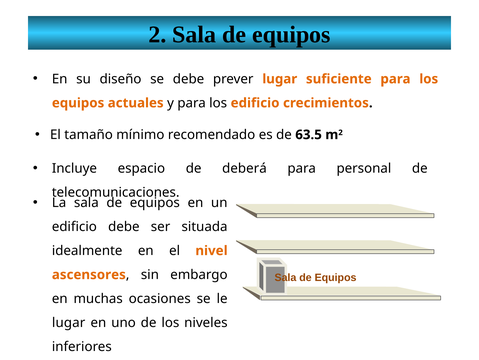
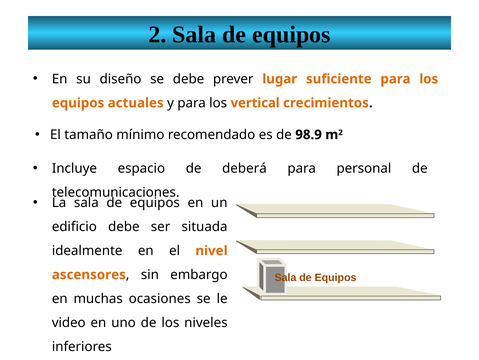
los edificio: edificio -> vertical
63.5: 63.5 -> 98.9
lugar at (69, 322): lugar -> video
